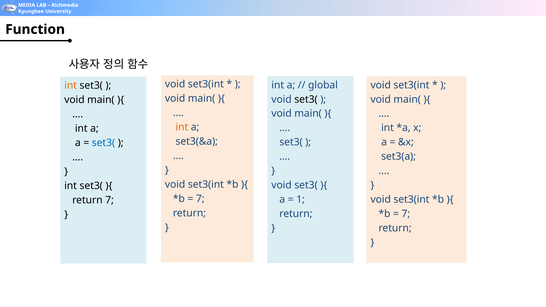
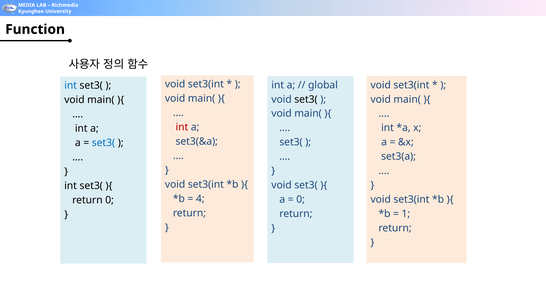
int at (71, 86) colour: orange -> blue
int at (182, 127) colour: orange -> red
7 at (200, 199): 7 -> 4
1 at (301, 200): 1 -> 0
return 7: 7 -> 0
7 at (406, 214): 7 -> 1
